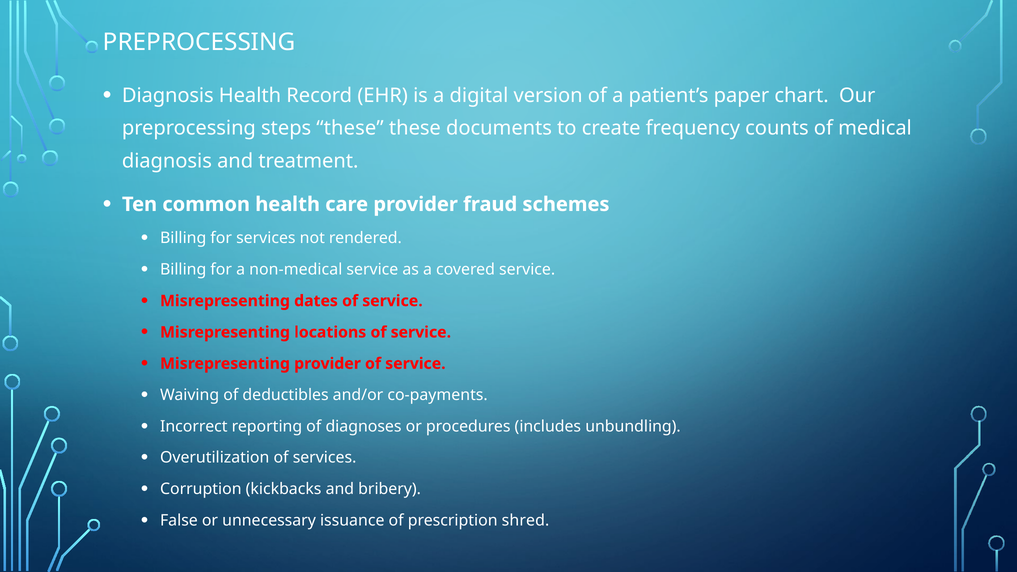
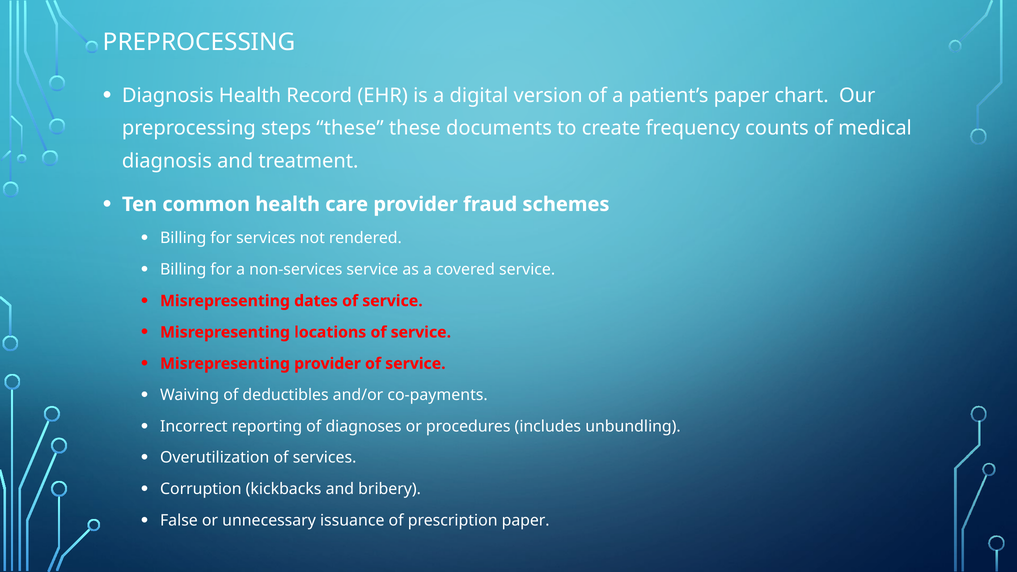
non-medical: non-medical -> non-services
prescription shred: shred -> paper
